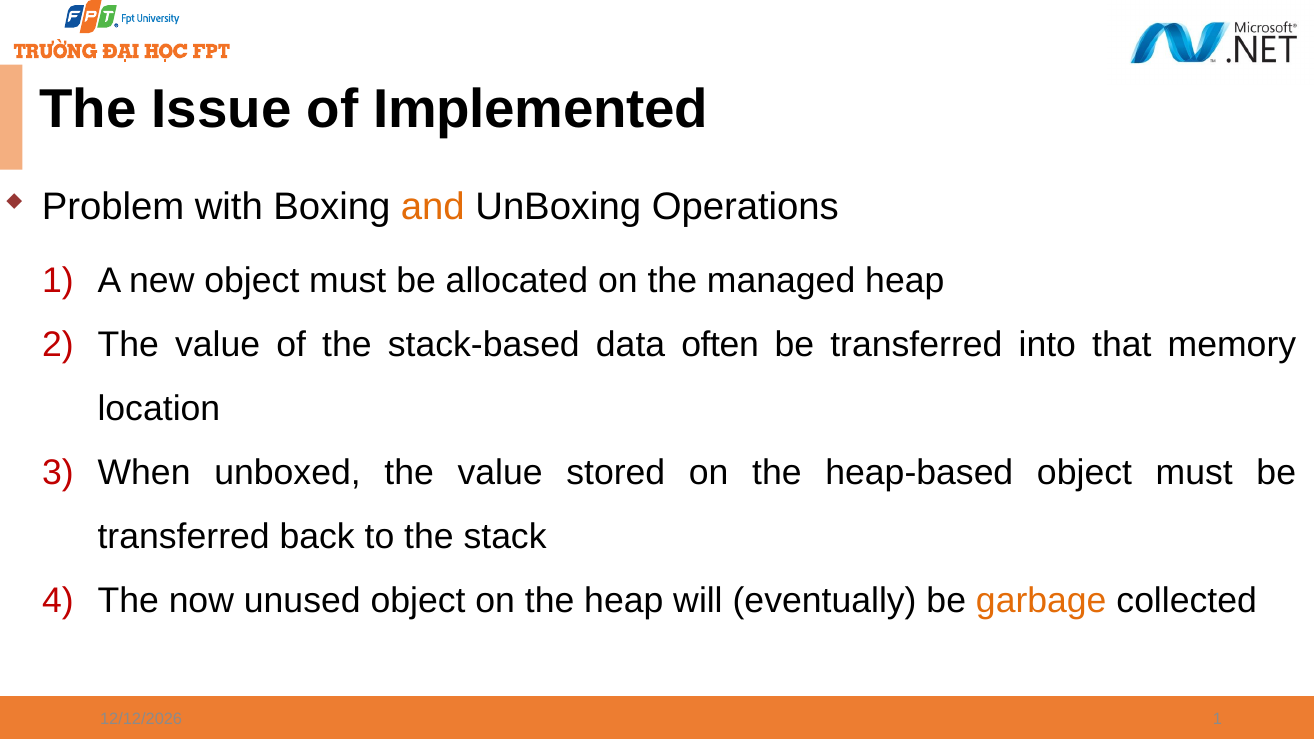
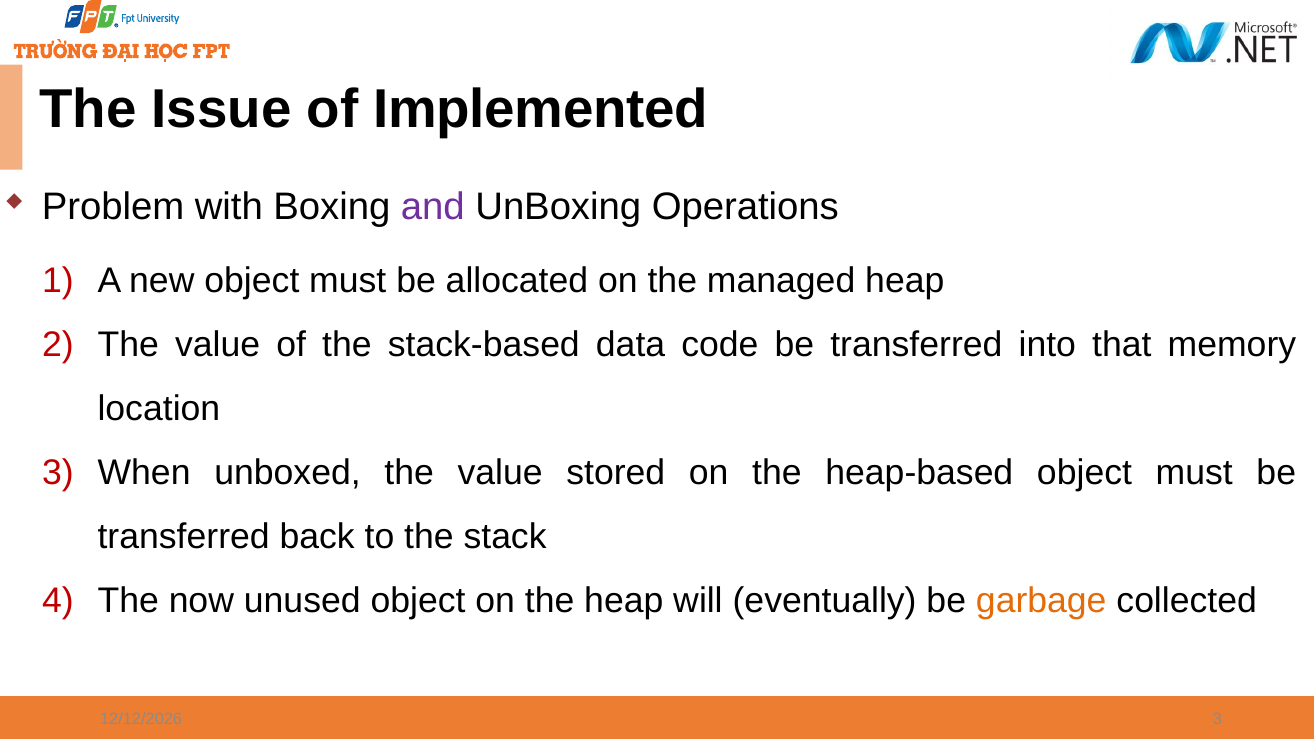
and colour: orange -> purple
often: often -> code
1 at (1217, 719): 1 -> 3
